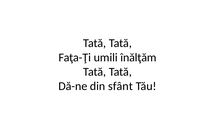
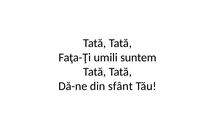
înălţăm: înălţăm -> suntem
